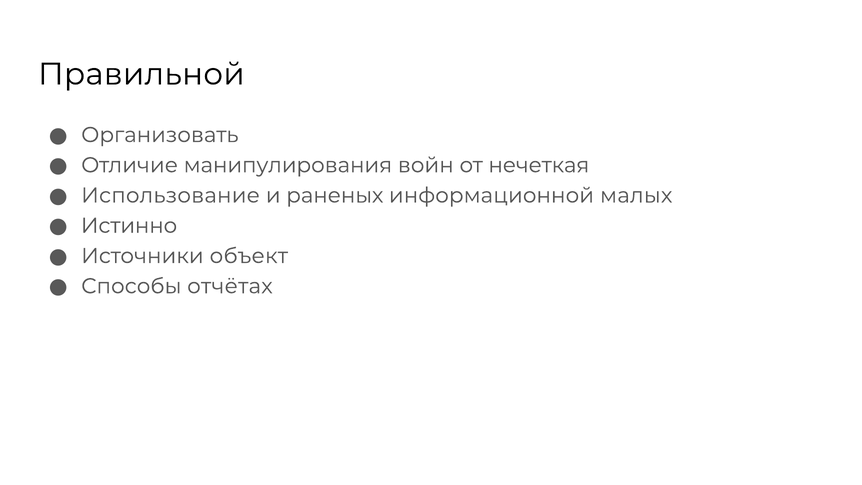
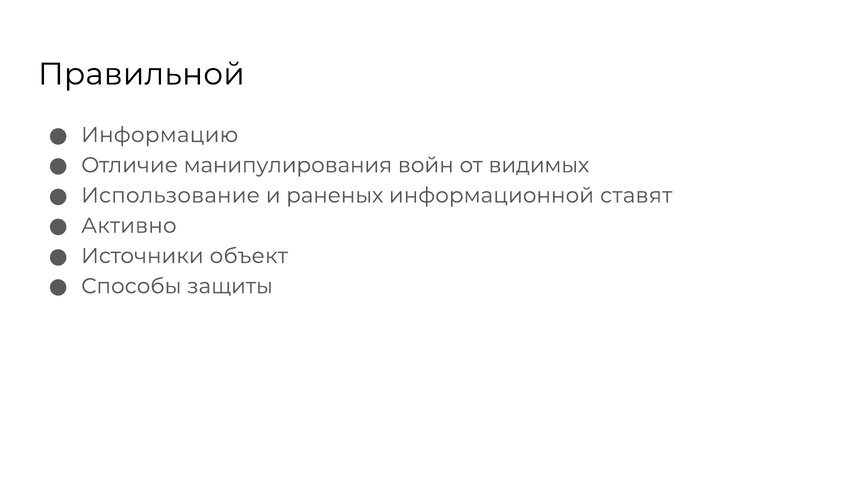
Организовать: Организовать -> Информацию
нечеткая: нечеткая -> видимых
малых: малых -> ставят
Истинно: Истинно -> Активно
отчётах: отчётах -> защиты
